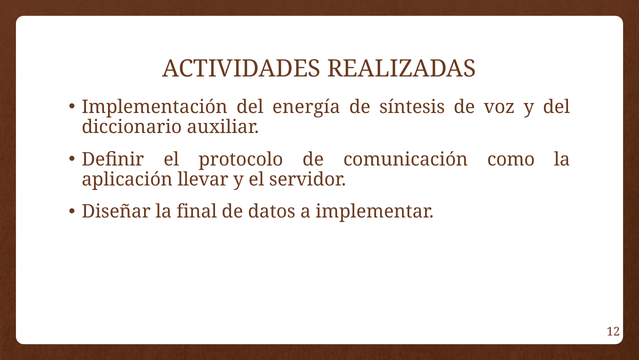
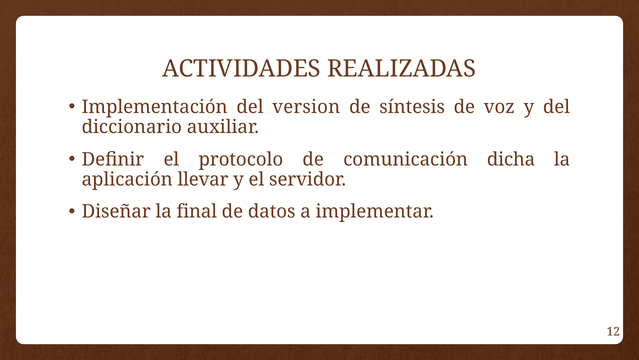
energía: energía -> version
como: como -> dicha
